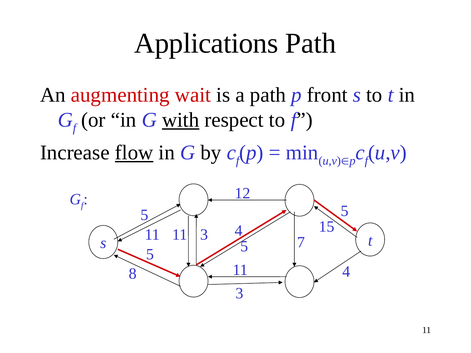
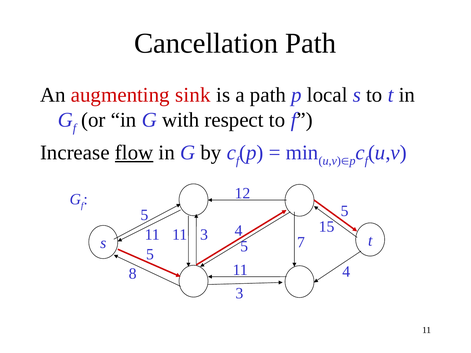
Applications: Applications -> Cancellation
wait: wait -> sink
front: front -> local
with underline: present -> none
